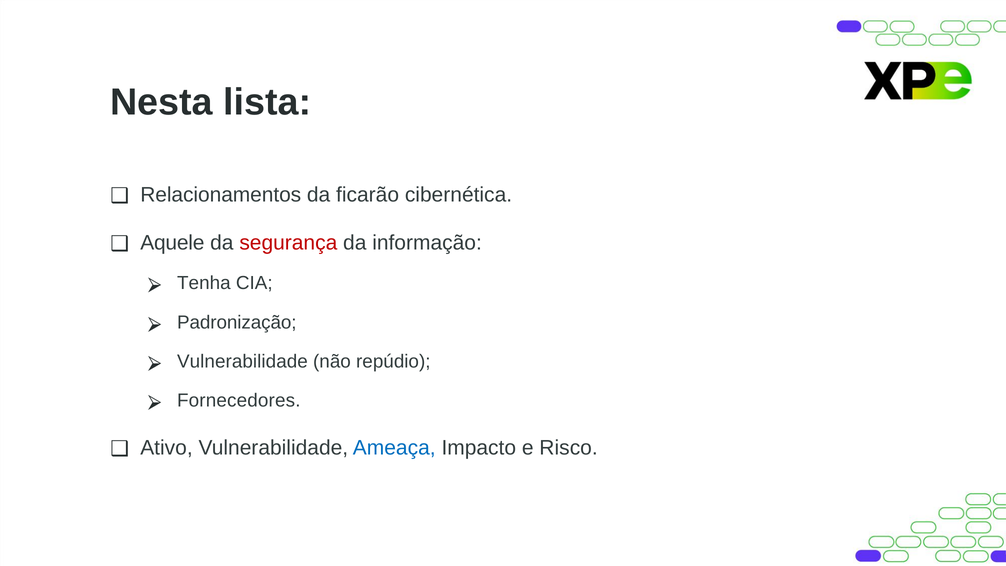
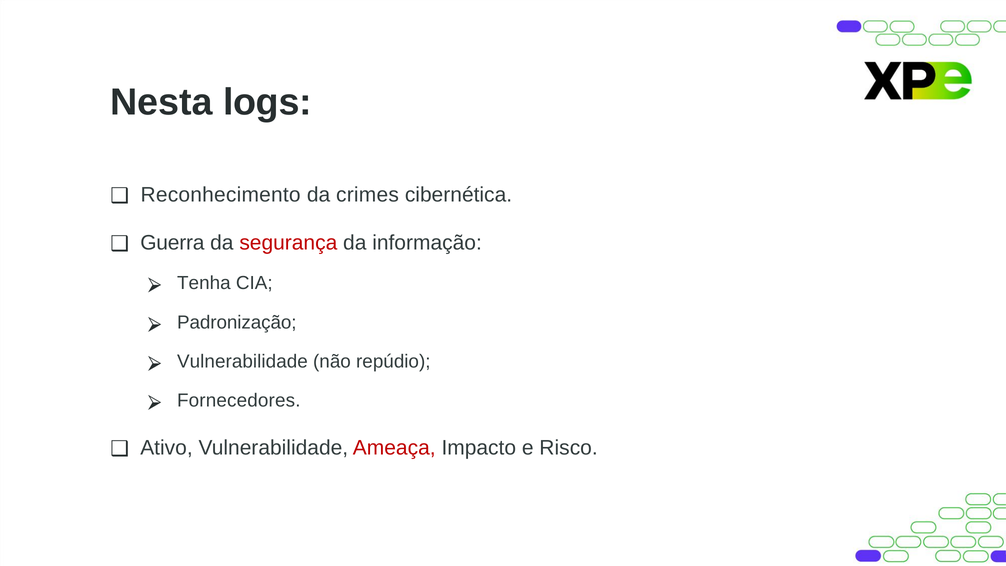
lista: lista -> logs
Relacionamentos: Relacionamentos -> Reconhecimento
ficarão: ficarão -> crimes
Aquele: Aquele -> Guerra
Ameaça colour: blue -> red
